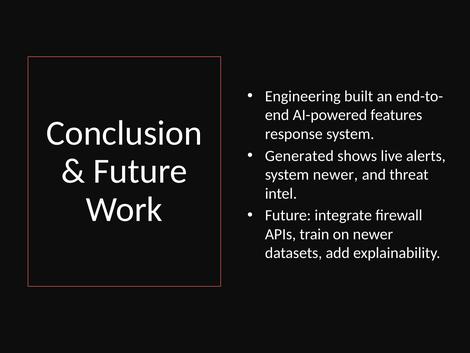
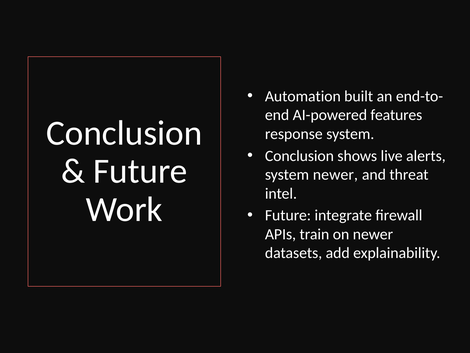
Engineering: Engineering -> Automation
Generated at (299, 156): Generated -> Conclusion
